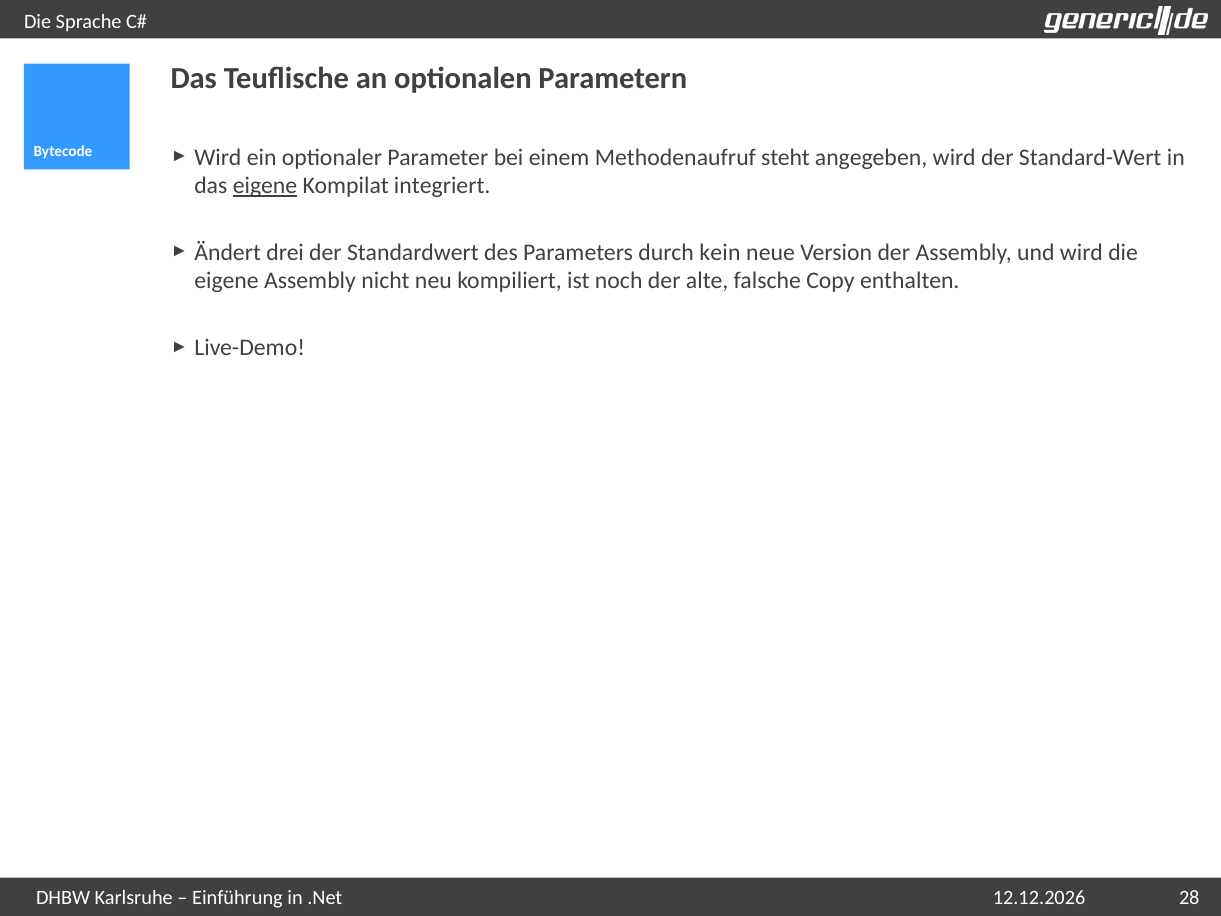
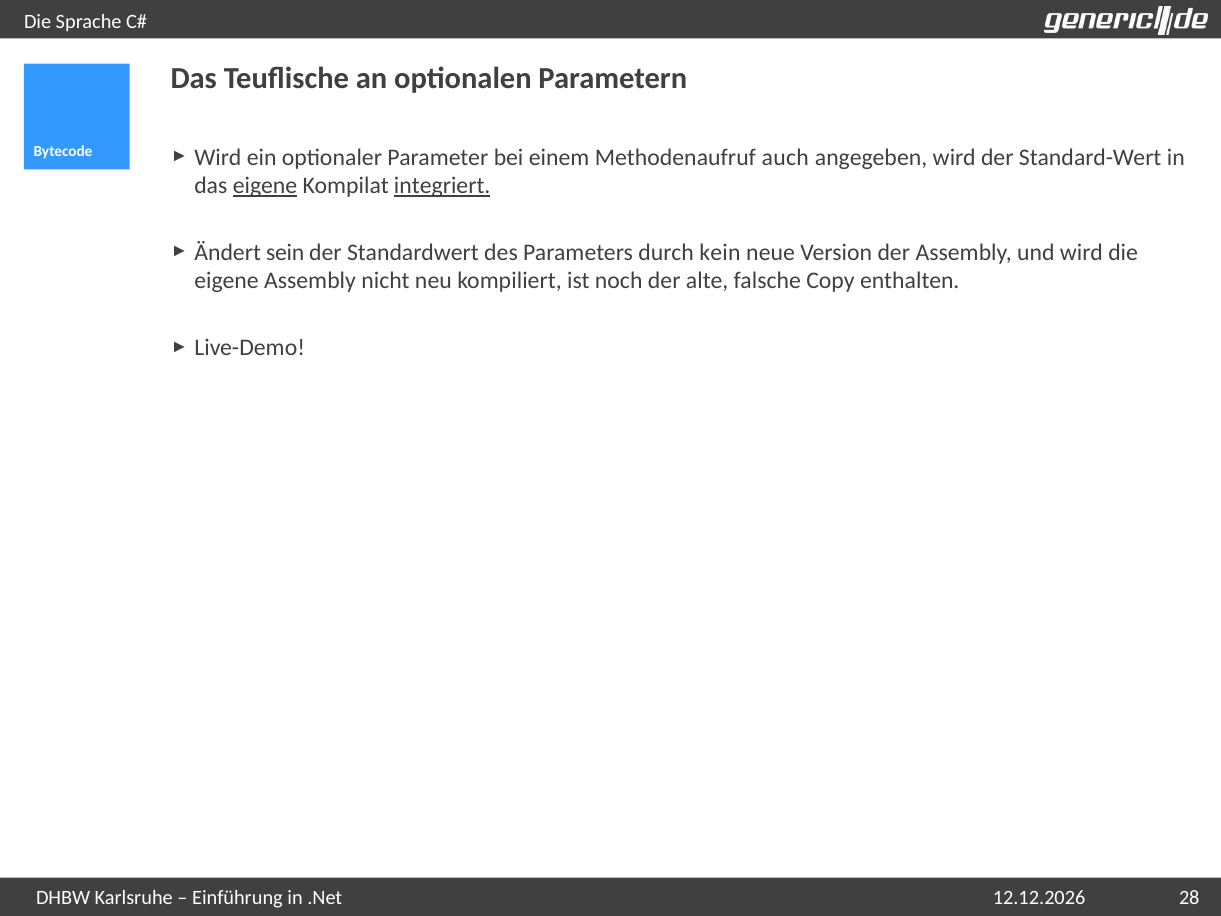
steht: steht -> auch
integriert underline: none -> present
drei: drei -> sein
